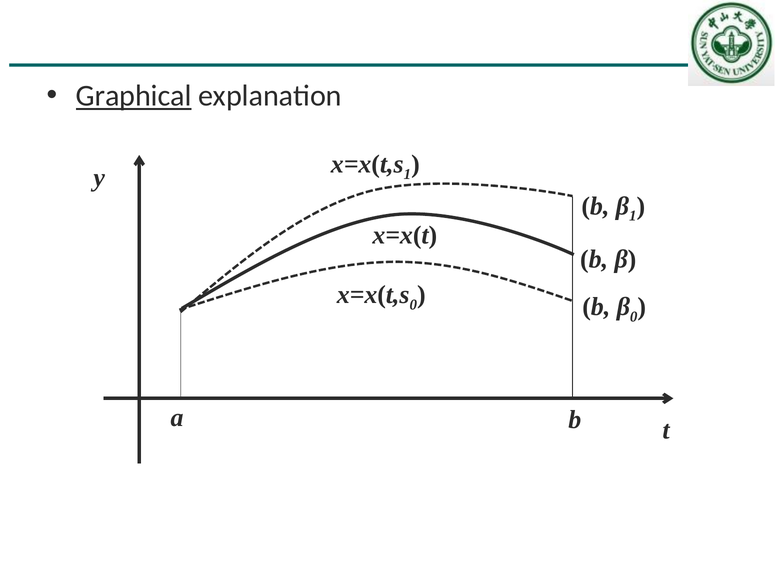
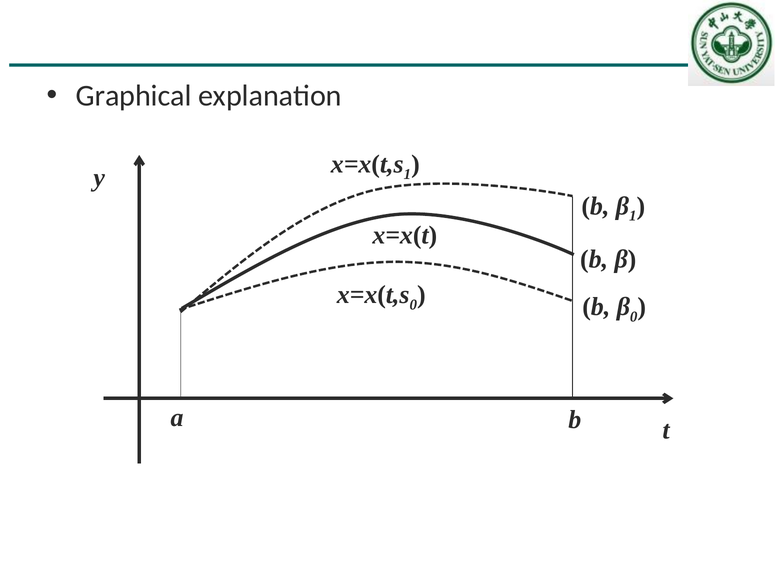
Graphical underline: present -> none
